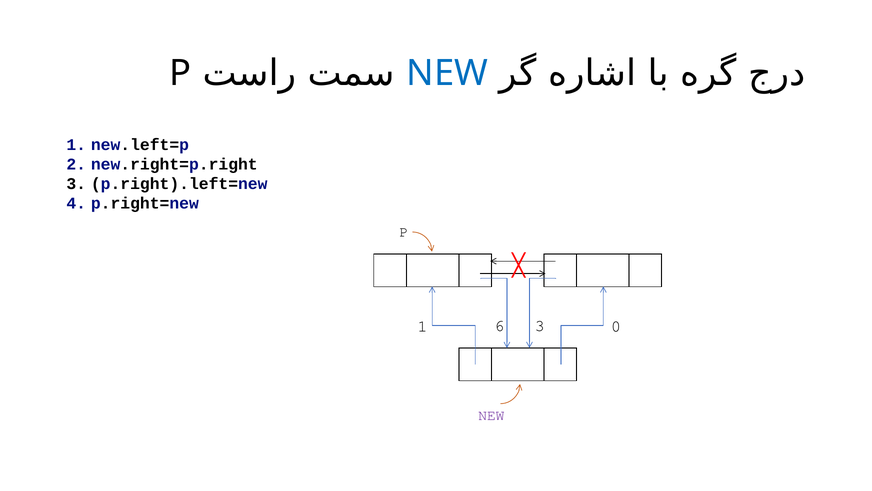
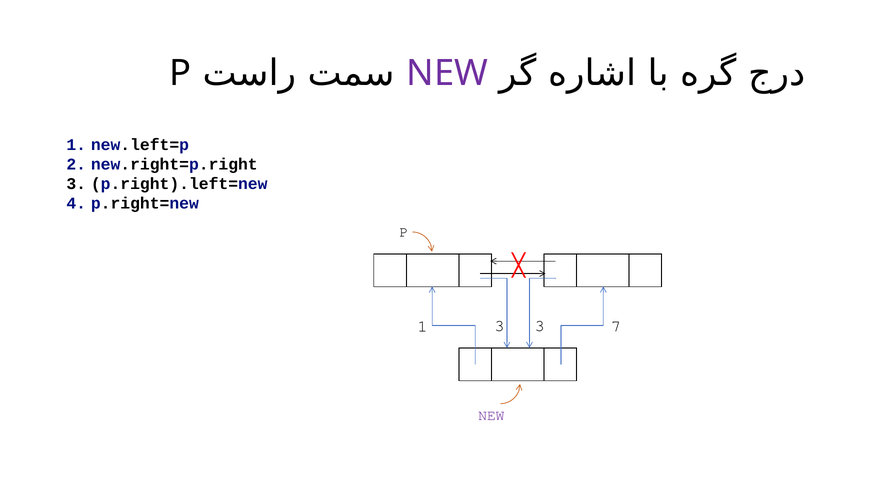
NEW at (447, 73) colour: blue -> purple
1 6: 6 -> 3
0: 0 -> 7
